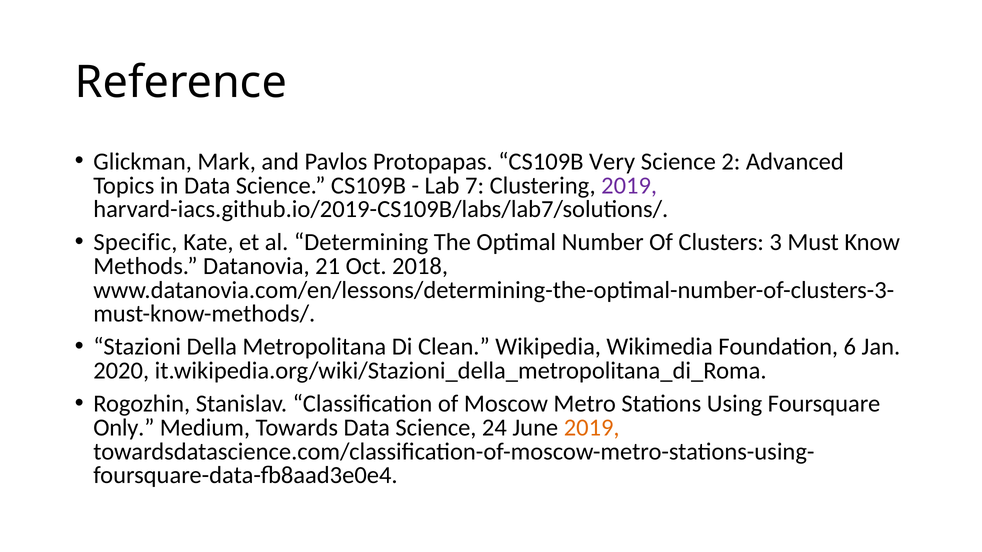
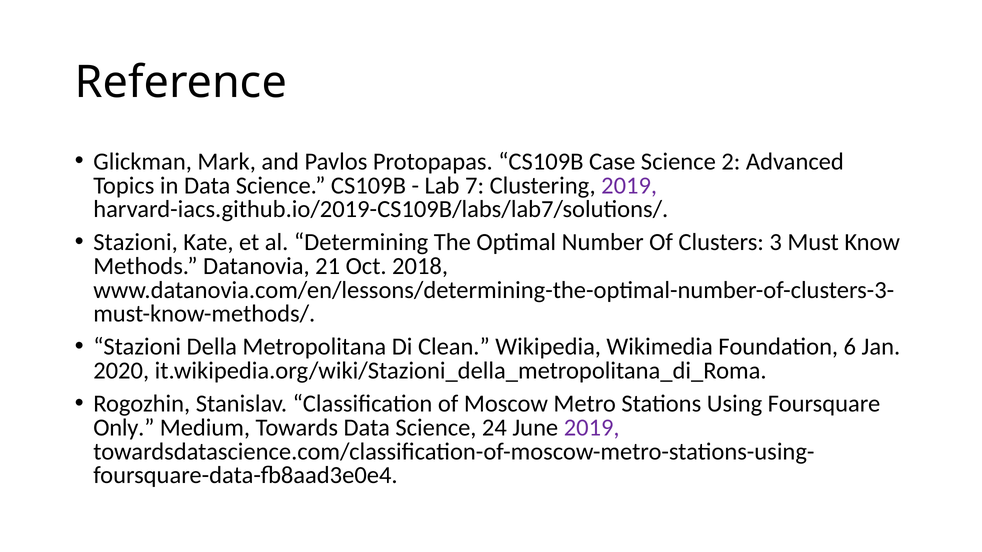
Very: Very -> Case
Specific at (135, 242): Specific -> Stazioni
2019 at (592, 428) colour: orange -> purple
